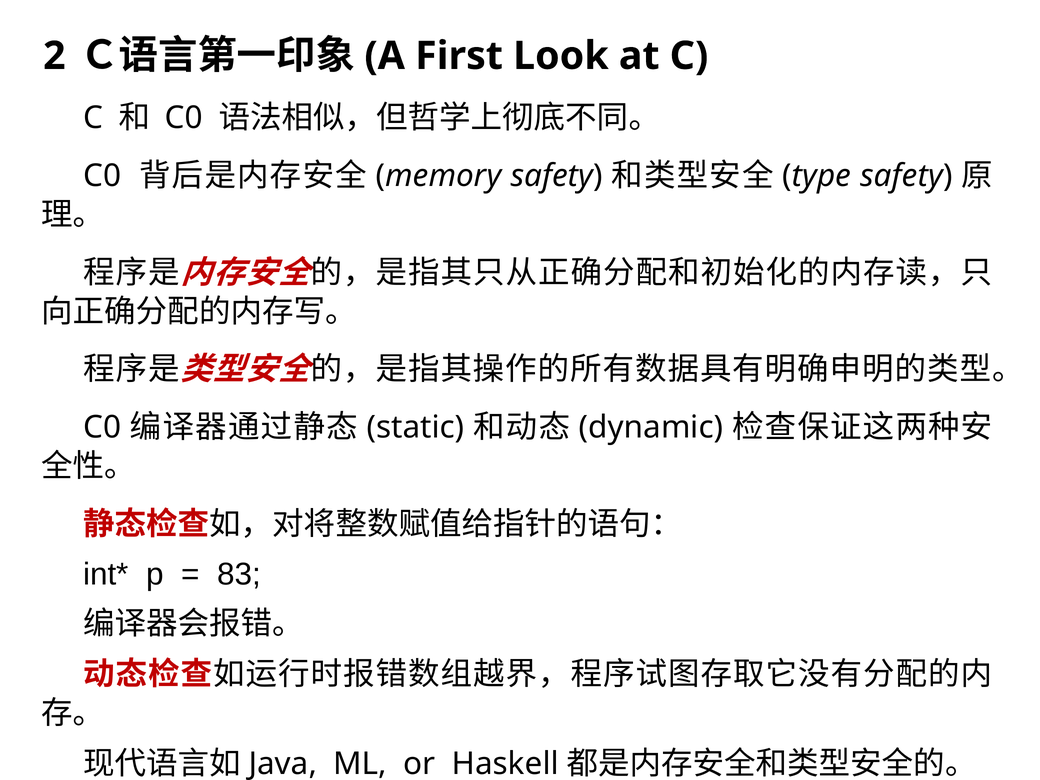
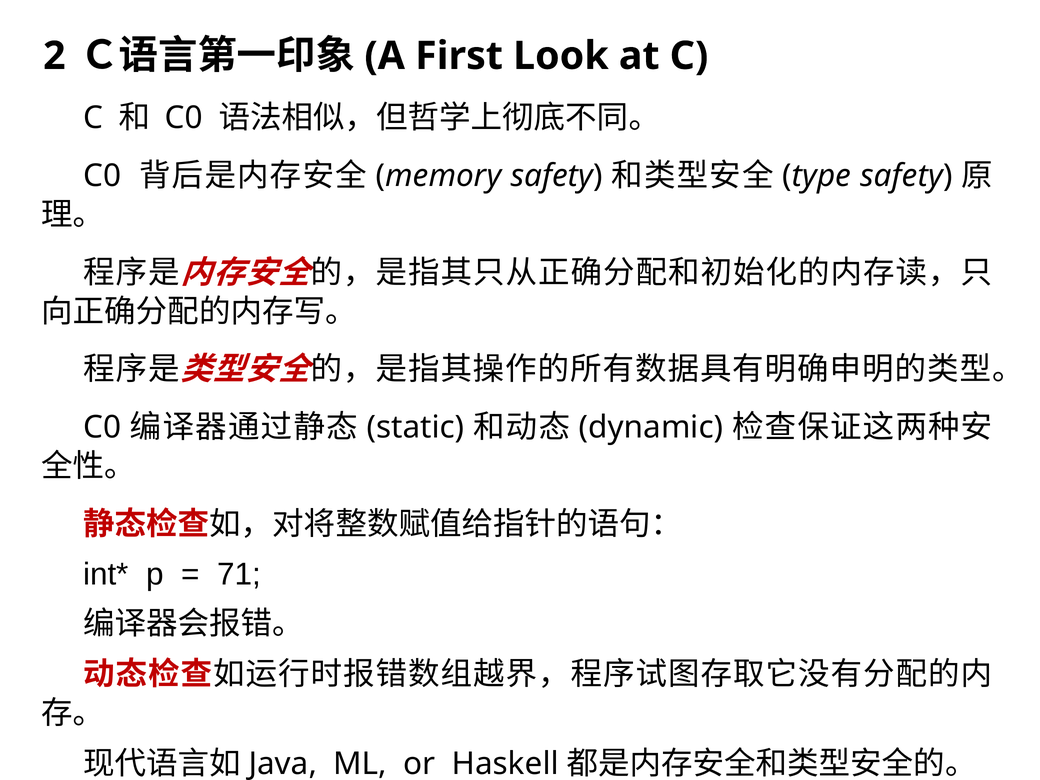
83: 83 -> 71
